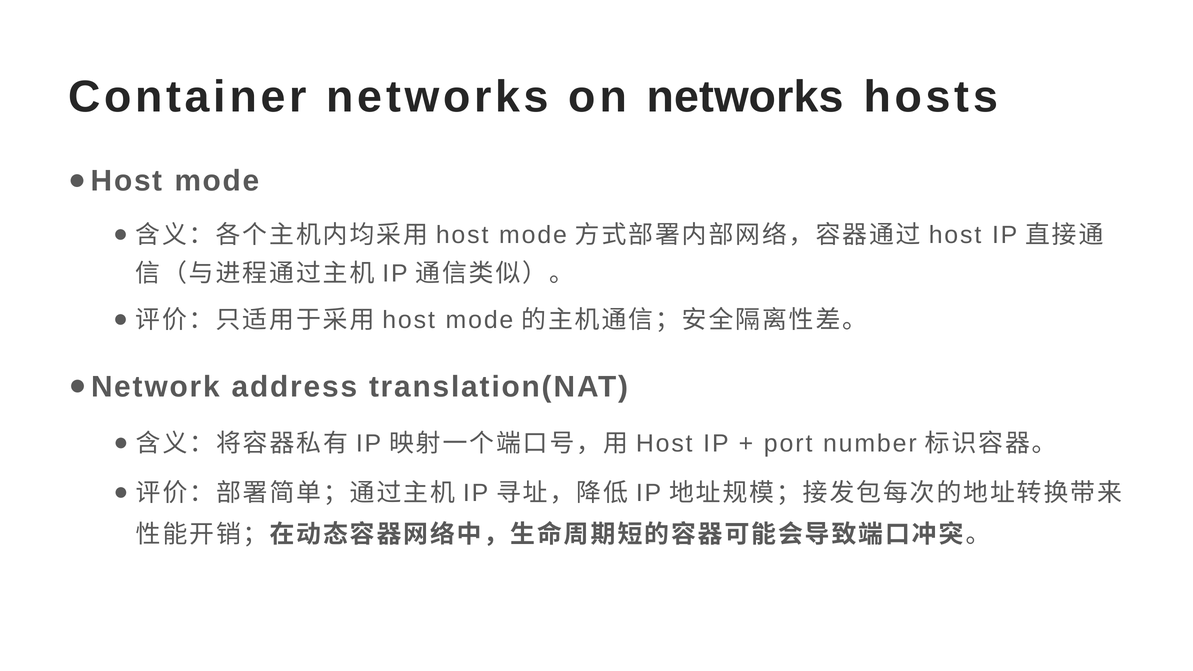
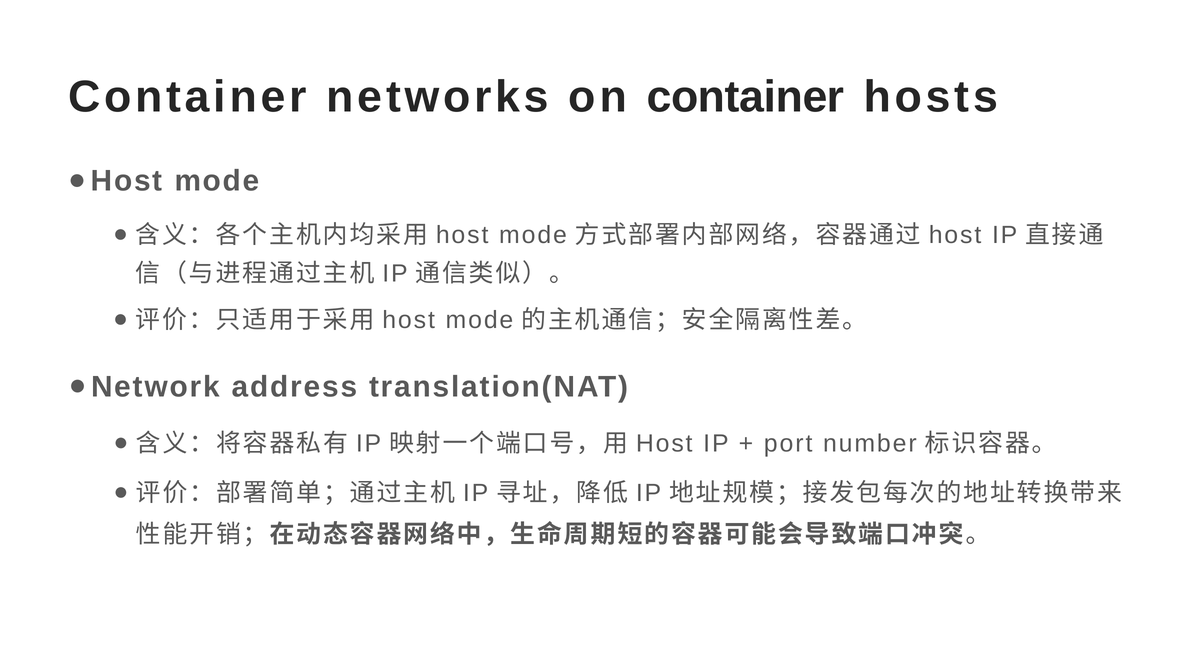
on networks: networks -> container
